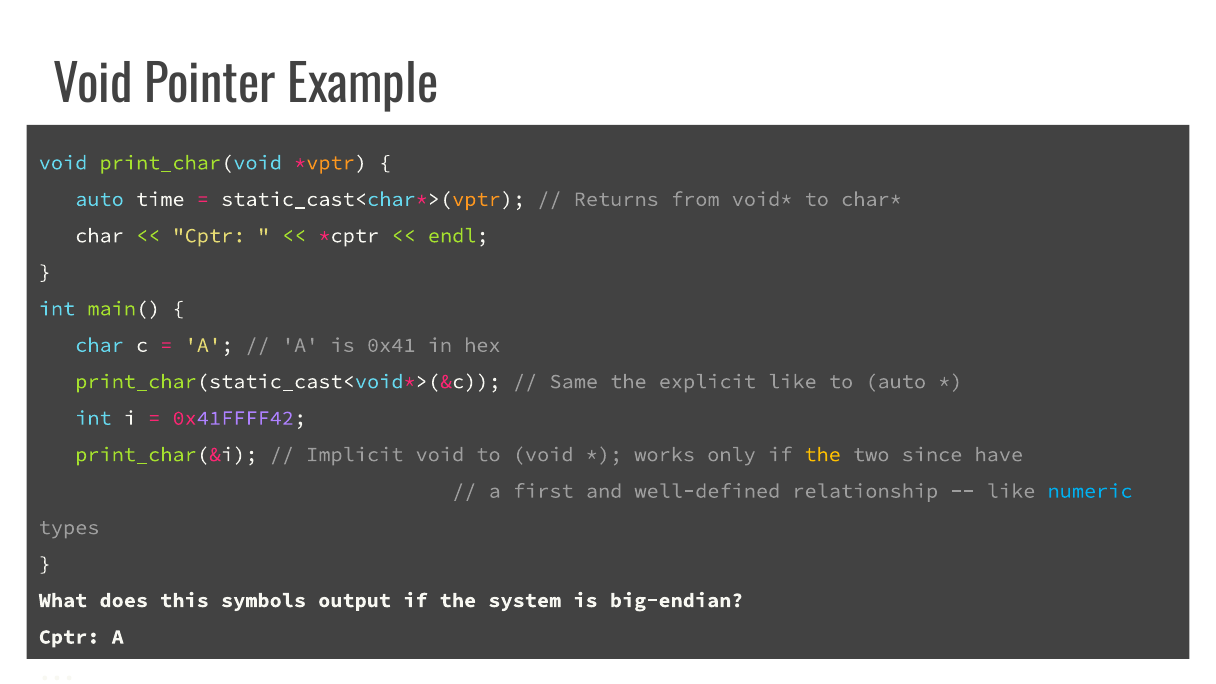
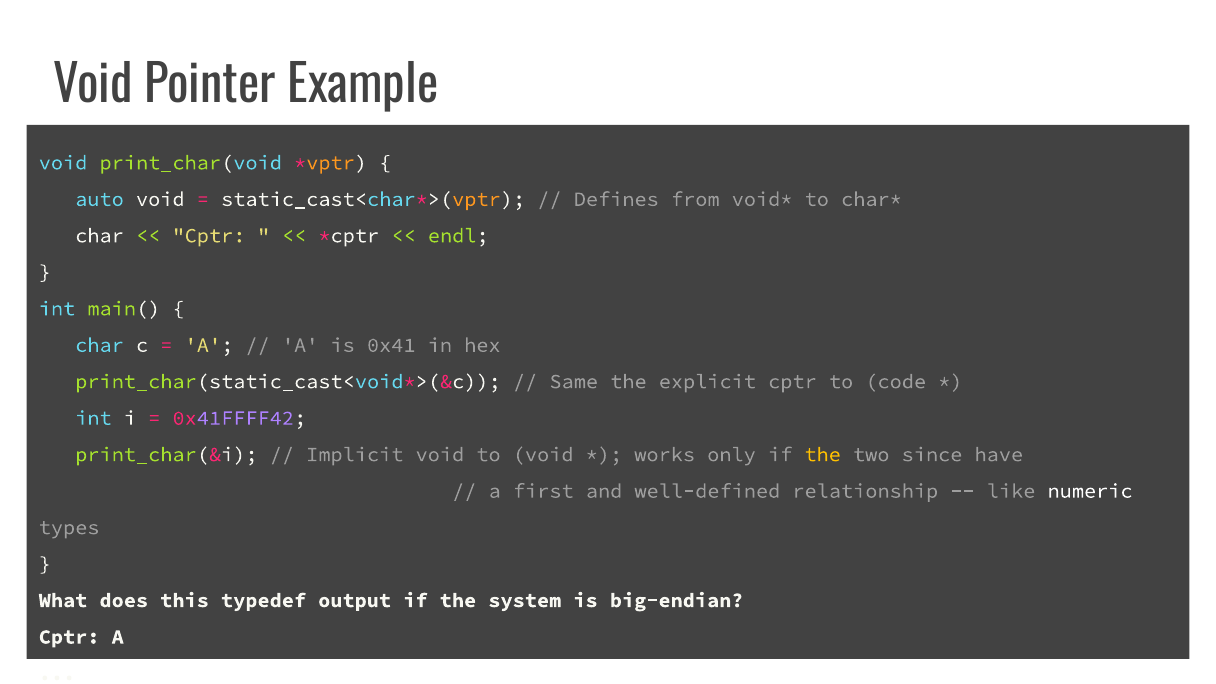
auto time: time -> void
Returns: Returns -> Defines
explicit like: like -> cptr
to auto: auto -> code
numeric colour: light blue -> white
symbols: symbols -> typedef
